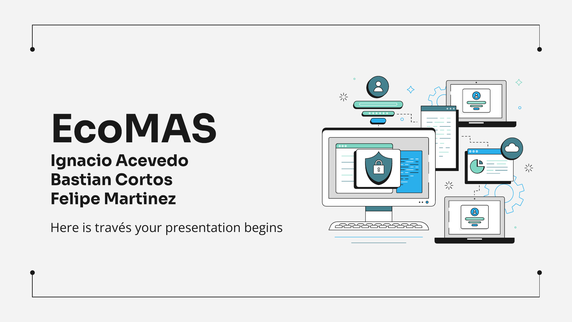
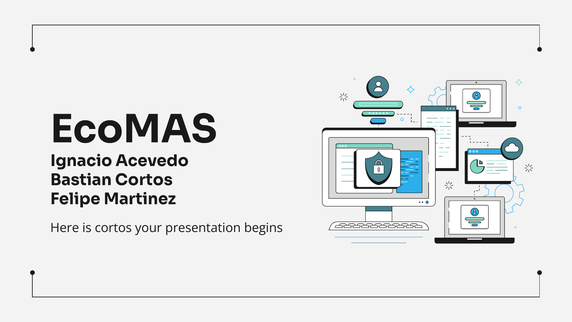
is través: través -> cortos
